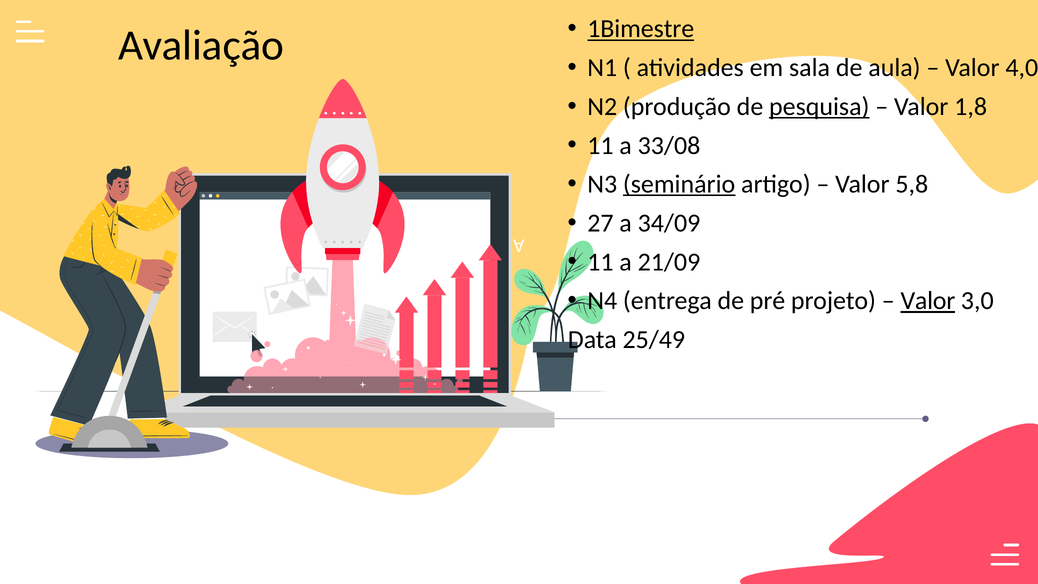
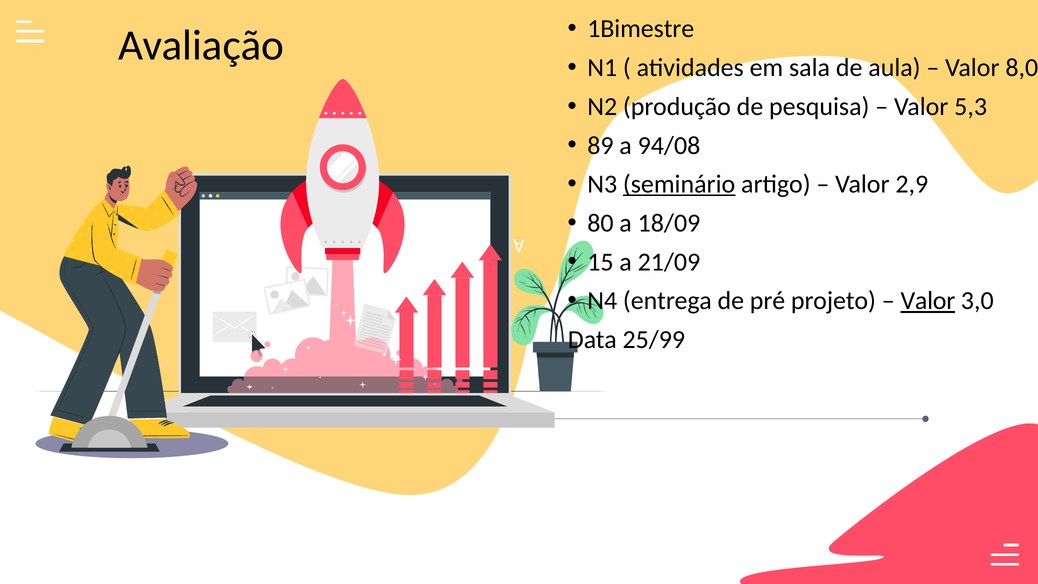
1Bimestre underline: present -> none
4,0: 4,0 -> 8,0
pesquisa underline: present -> none
1,8: 1,8 -> 5,3
11 at (600, 145): 11 -> 89
33/08: 33/08 -> 94/08
5,8: 5,8 -> 2,9
27: 27 -> 80
34/09: 34/09 -> 18/09
11 at (600, 262): 11 -> 15
25/49: 25/49 -> 25/99
